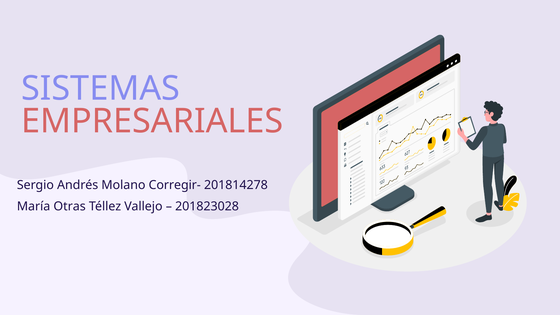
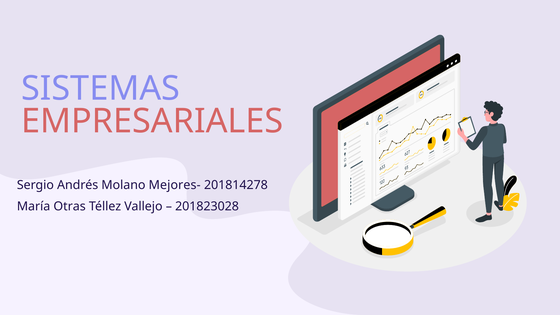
Corregir-: Corregir- -> Mejores-
